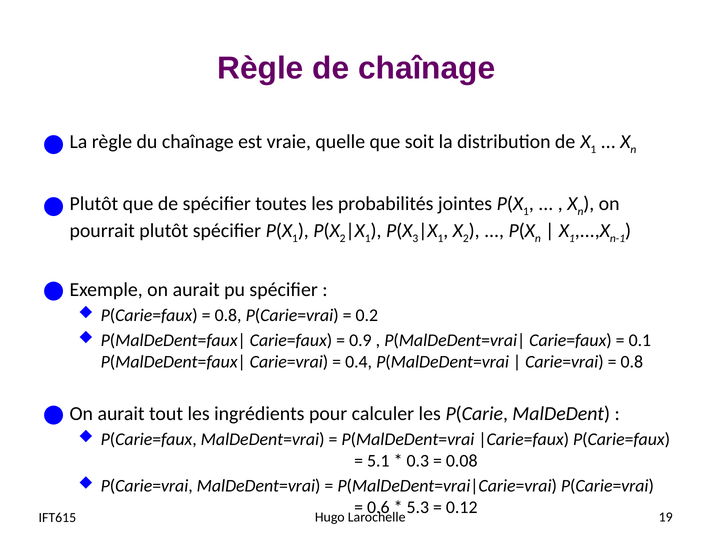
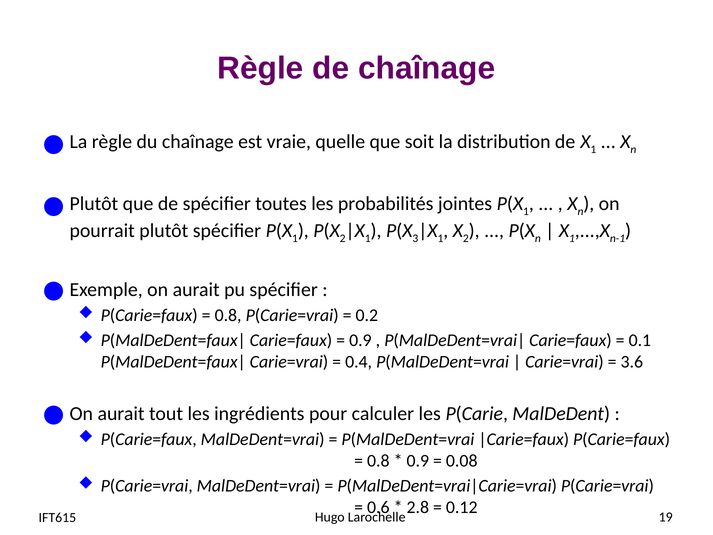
0.8 at (632, 362): 0.8 -> 3.6
5.1 at (378, 461): 5.1 -> 0.8
0.3 at (418, 461): 0.3 -> 0.9
5.3: 5.3 -> 2.8
